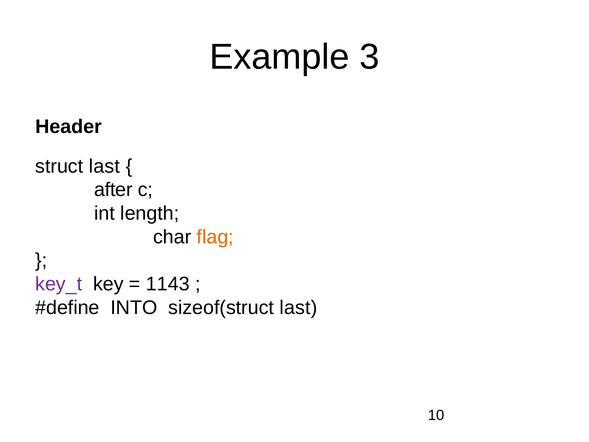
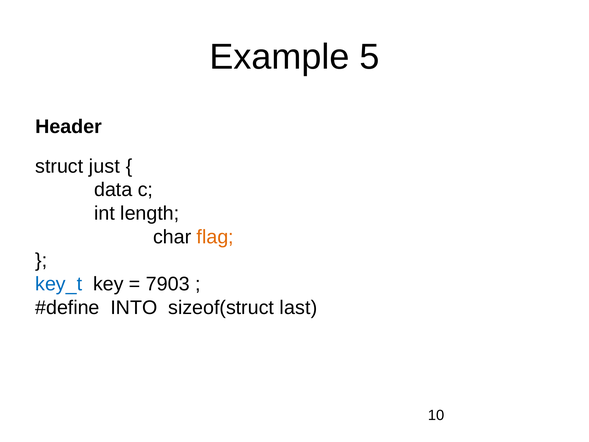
3: 3 -> 5
struct last: last -> just
after: after -> data
key_t colour: purple -> blue
1143: 1143 -> 7903
